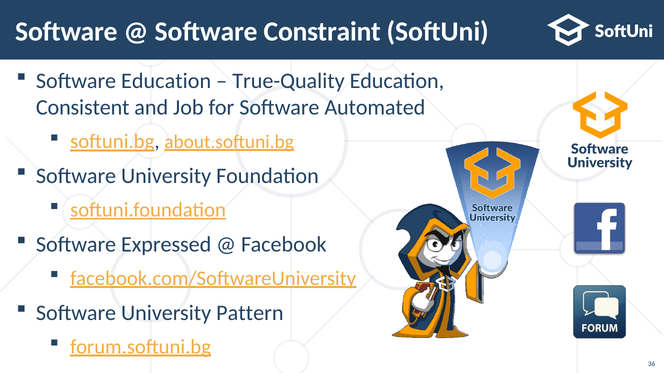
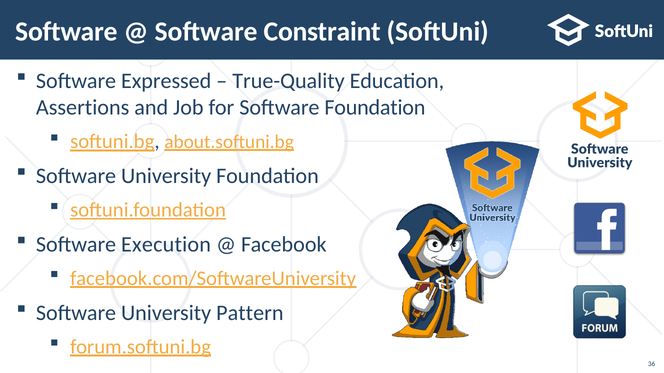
Software Education: Education -> Expressed
Consistent: Consistent -> Assertions
Software Automated: Automated -> Foundation
Expressed: Expressed -> Execution
